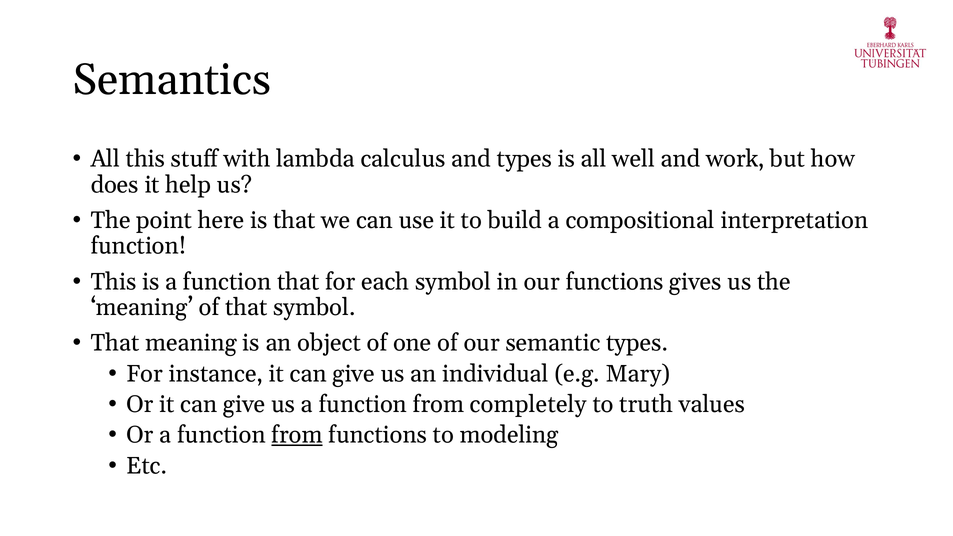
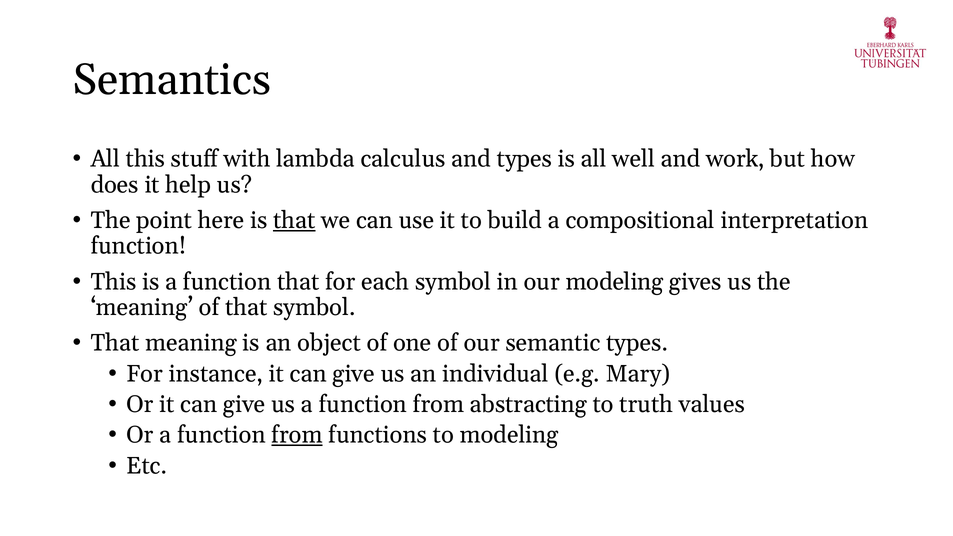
that at (294, 220) underline: none -> present
our functions: functions -> modeling
completely: completely -> abstracting
